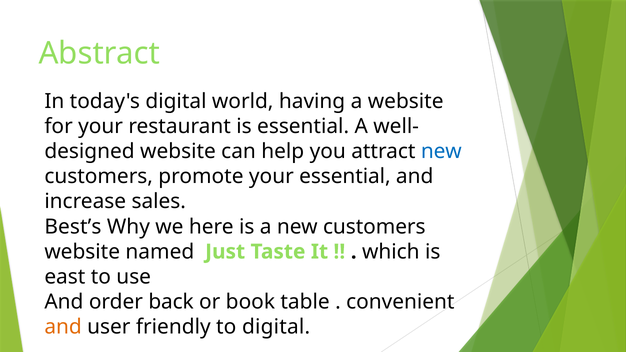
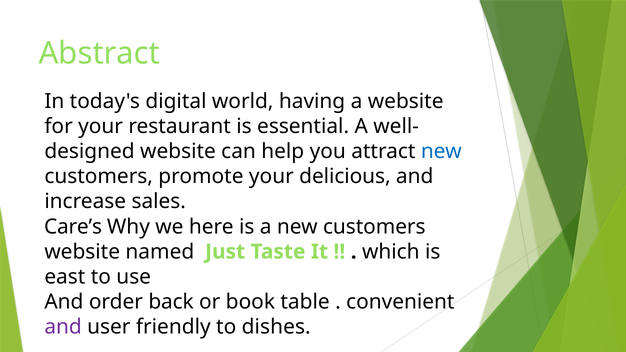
your essential: essential -> delicious
Best’s: Best’s -> Care’s
and at (63, 327) colour: orange -> purple
to digital: digital -> dishes
